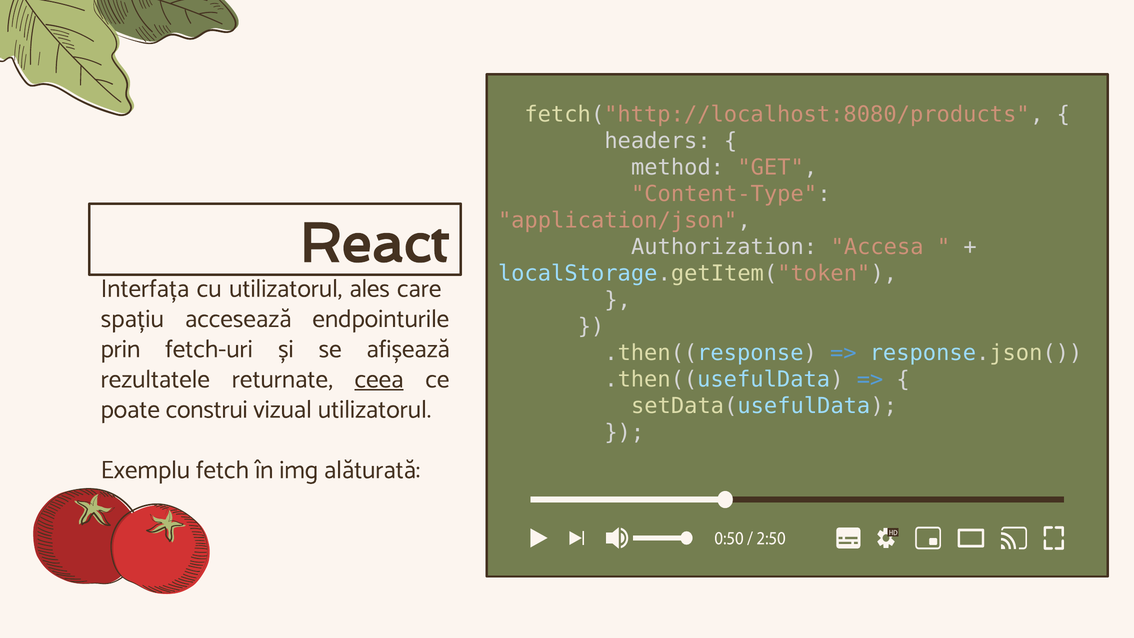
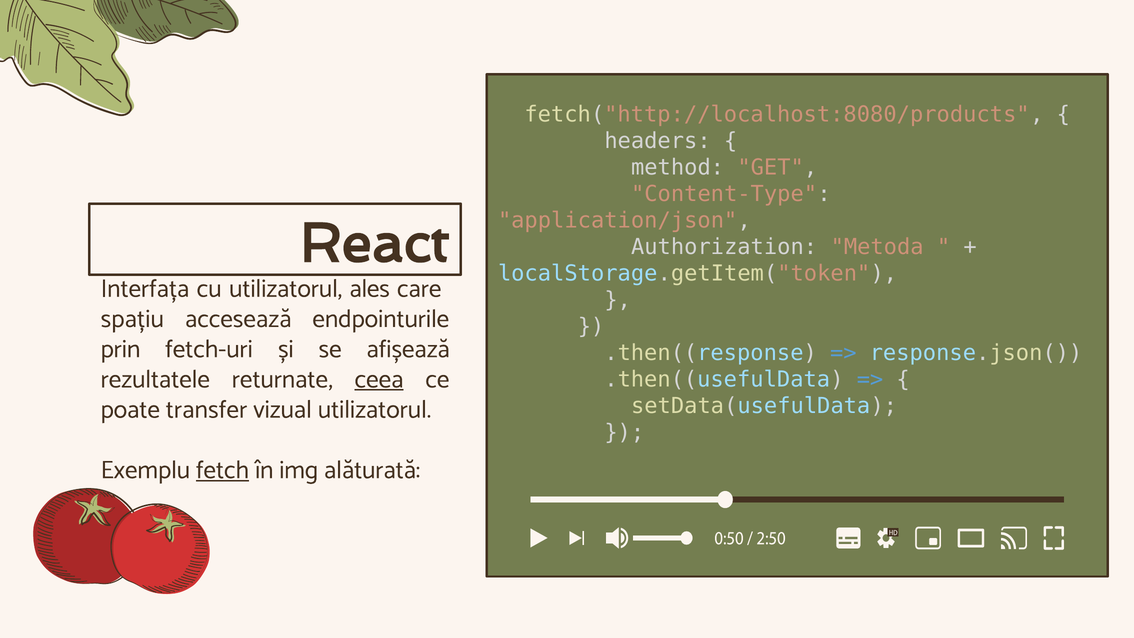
Accesa: Accesa -> Metoda
construi: construi -> transfer
fetch underline: none -> present
